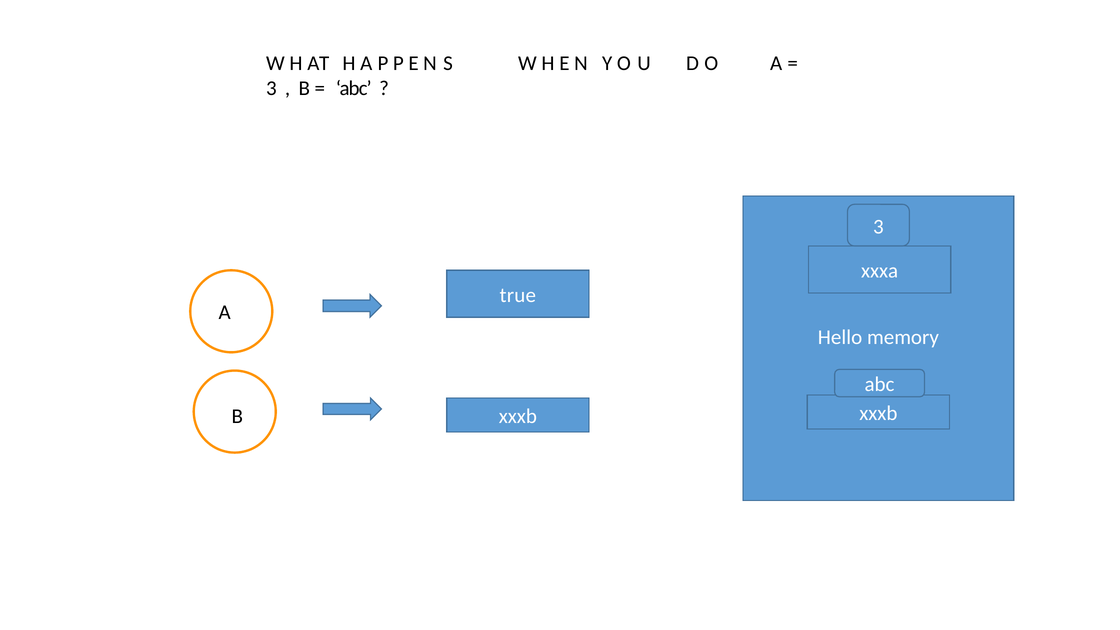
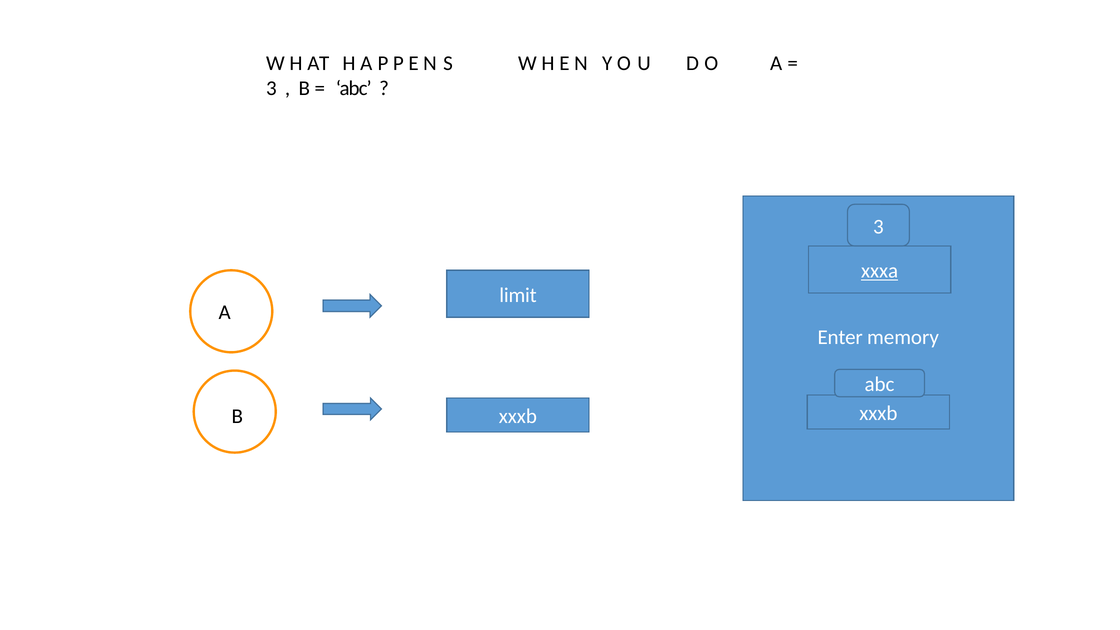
xxxa underline: none -> present
true: true -> limit
Hello: Hello -> Enter
